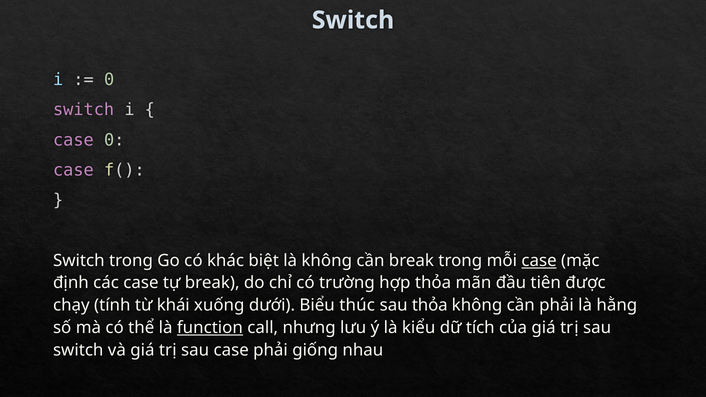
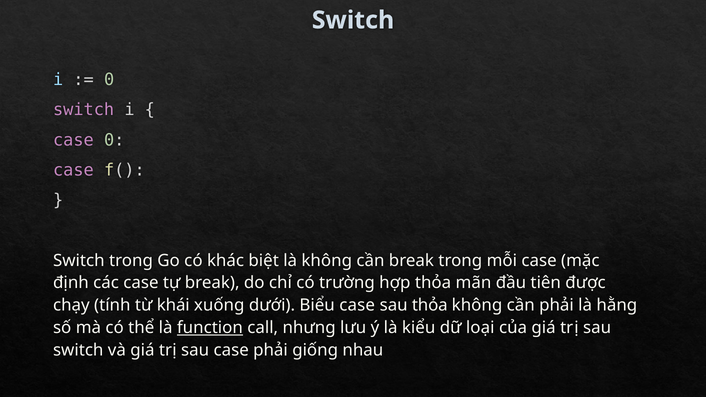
case at (539, 261) underline: present -> none
Biểu thúc: thúc -> case
tích: tích -> loại
